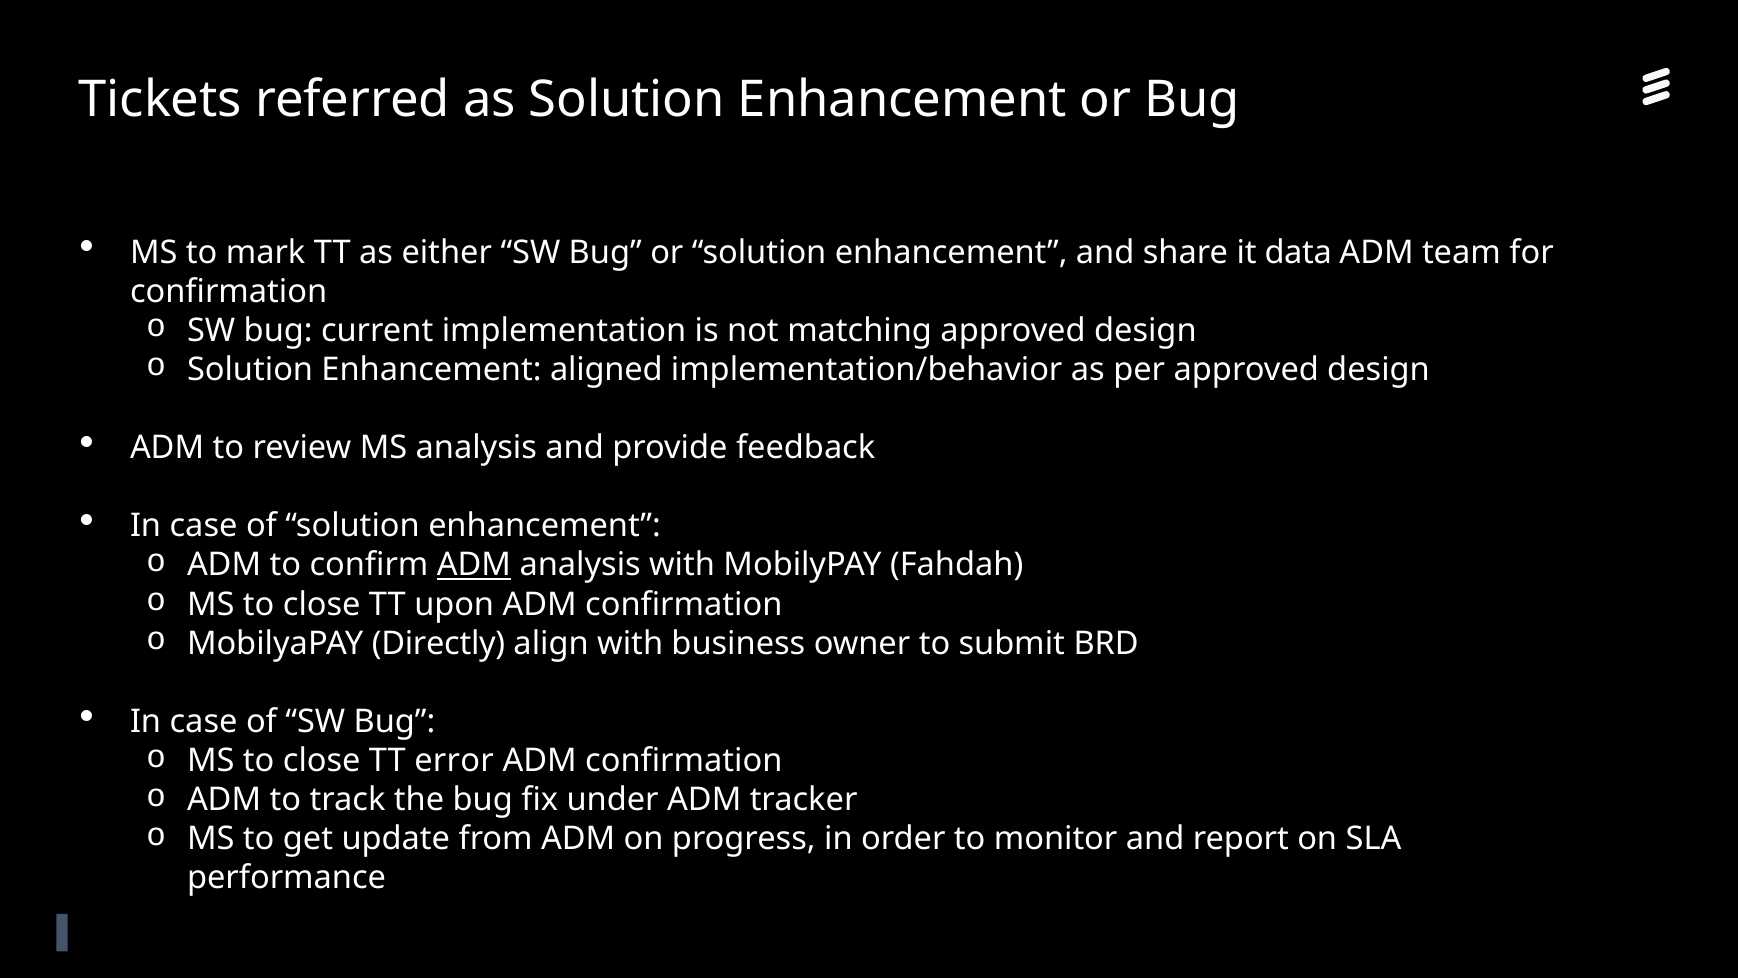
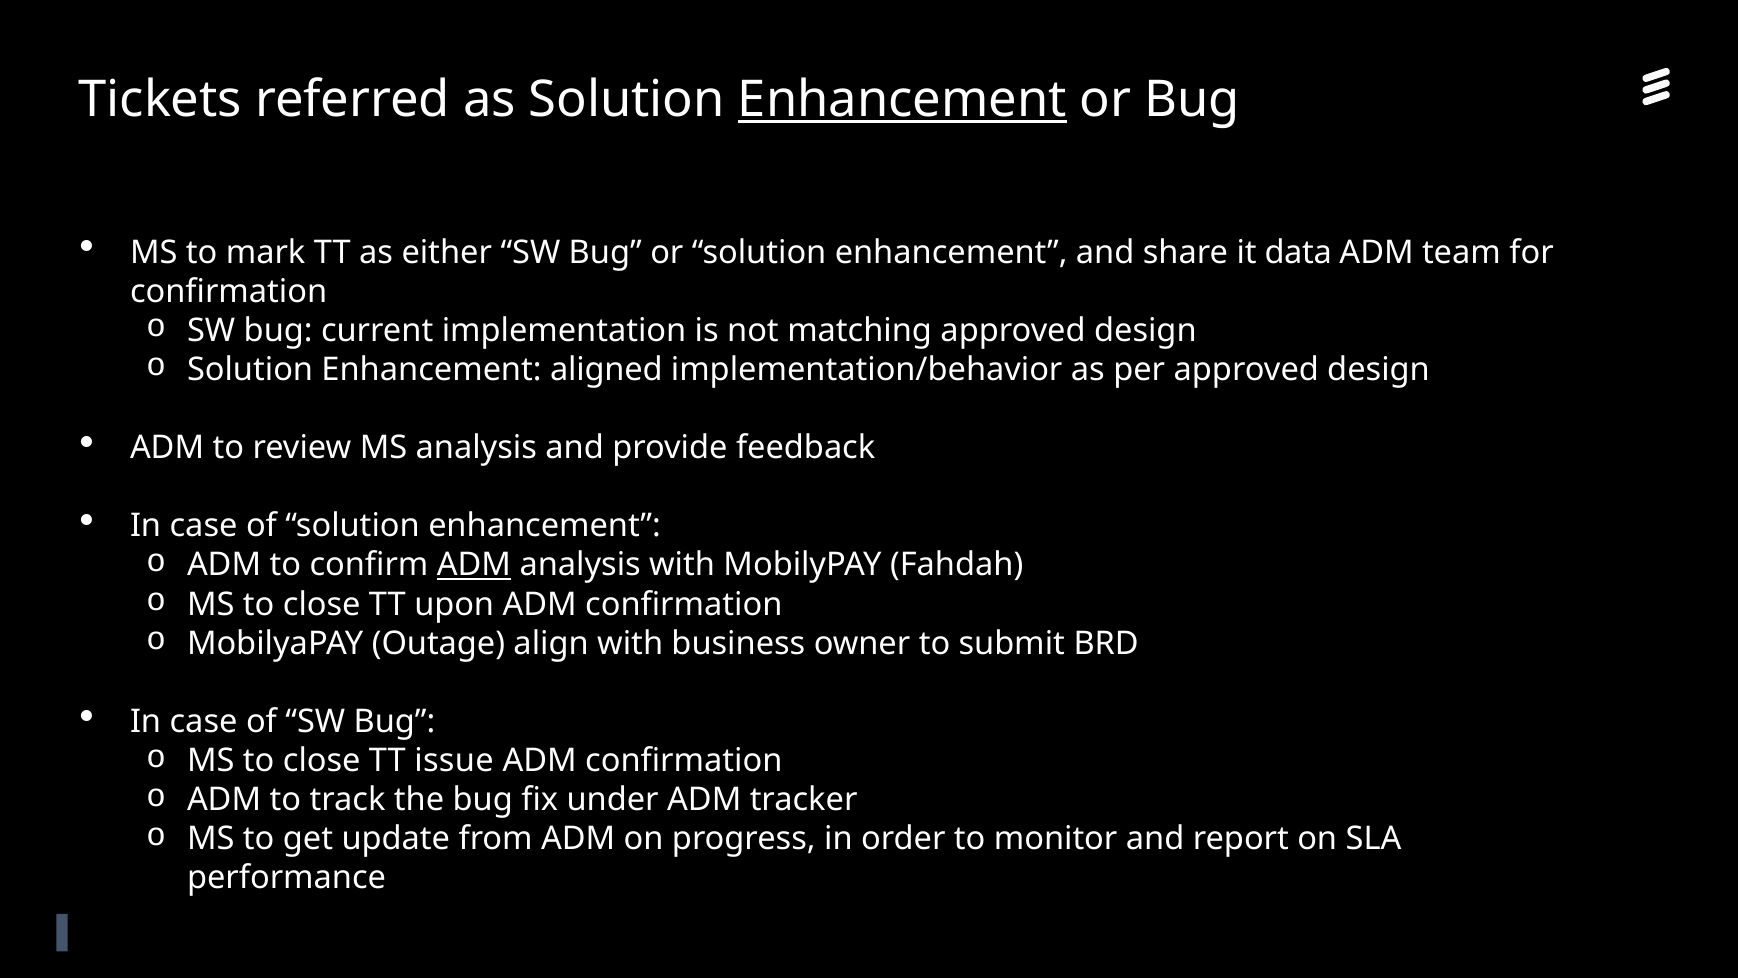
Enhancement at (902, 100) underline: none -> present
Directly: Directly -> Outage
error: error -> issue
